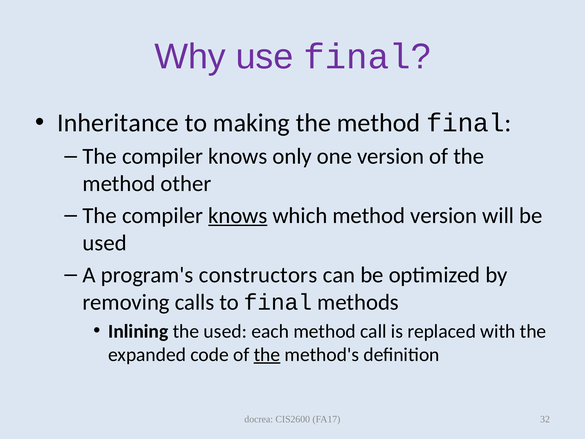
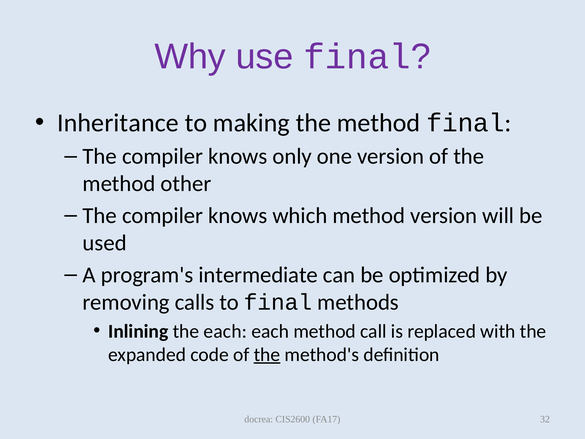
knows at (238, 216) underline: present -> none
constructors: constructors -> intermediate
the used: used -> each
